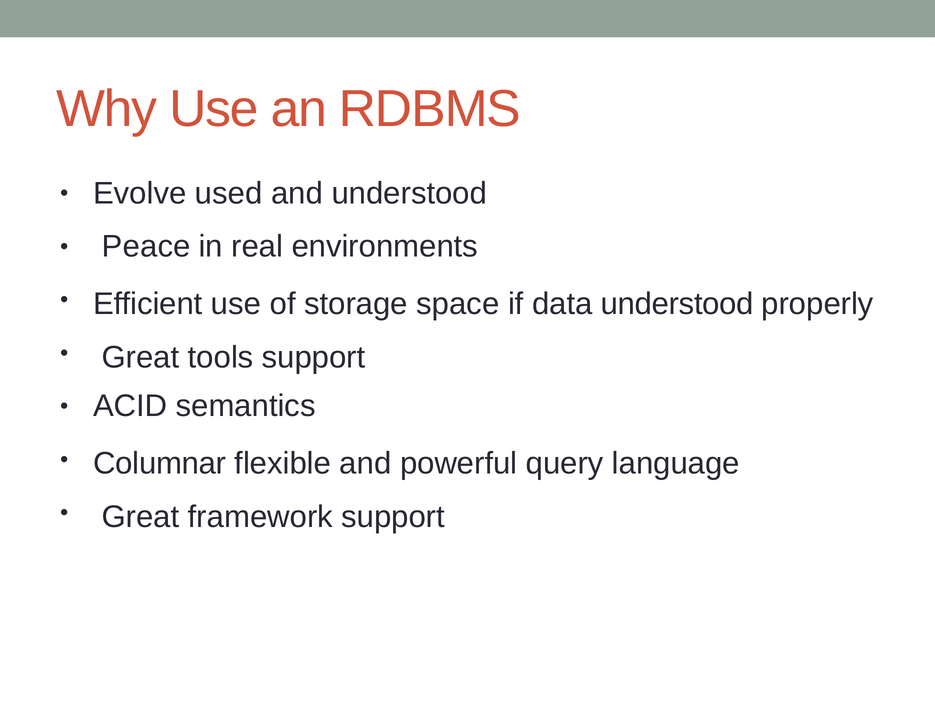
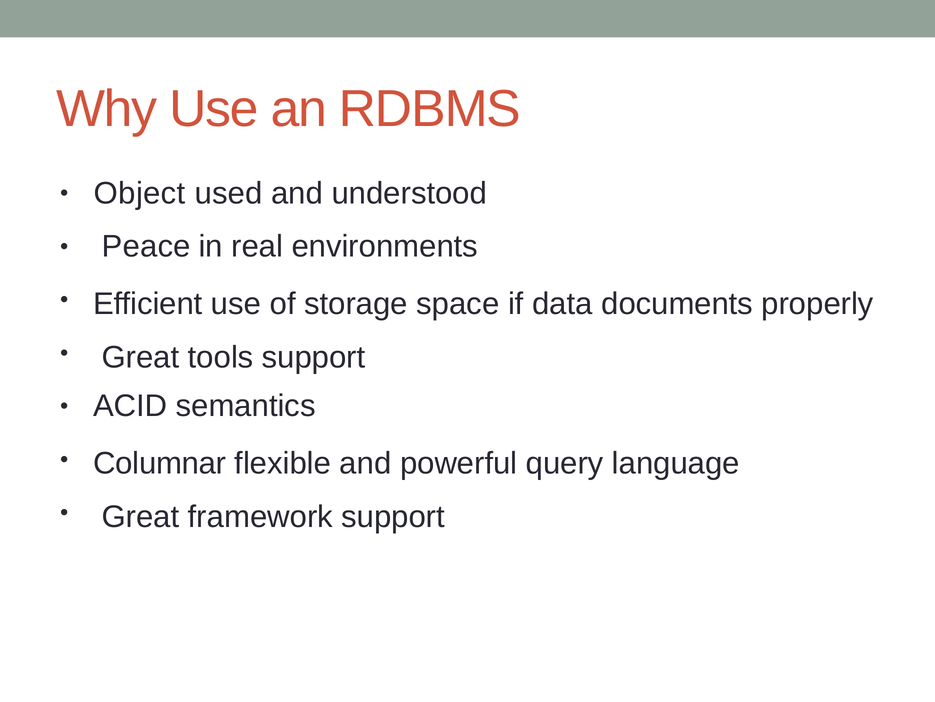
Evolve: Evolve -> Object
data understood: understood -> documents
